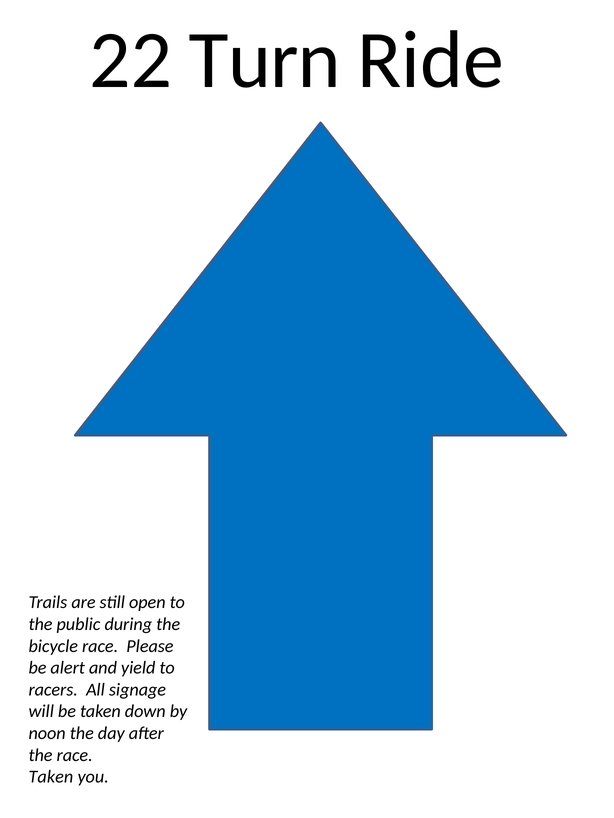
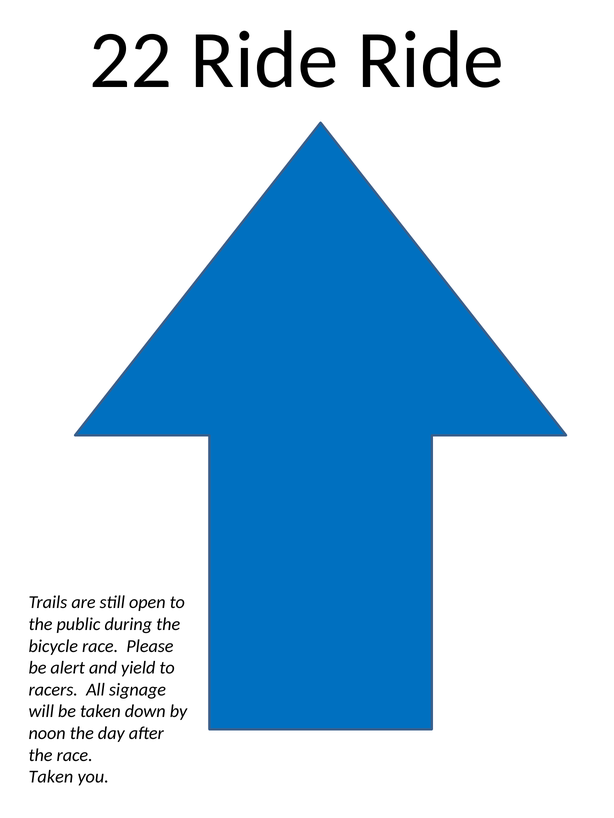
22 Turn: Turn -> Ride
